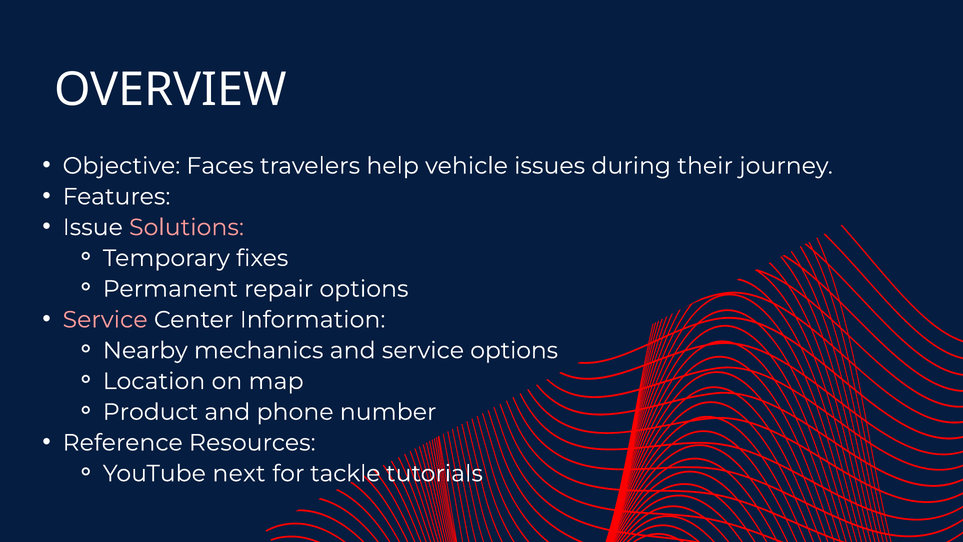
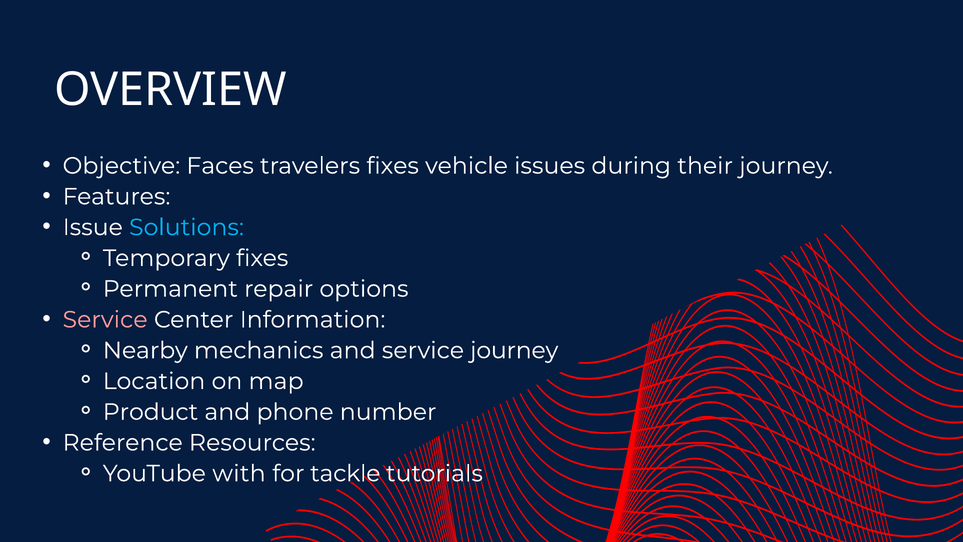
travelers help: help -> fixes
Solutions colour: pink -> light blue
service options: options -> journey
next: next -> with
